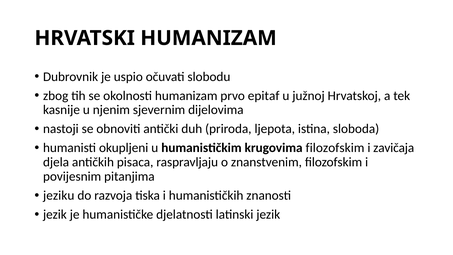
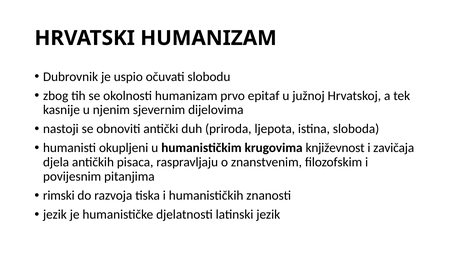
krugovima filozofskim: filozofskim -> književnost
jeziku: jeziku -> rimski
